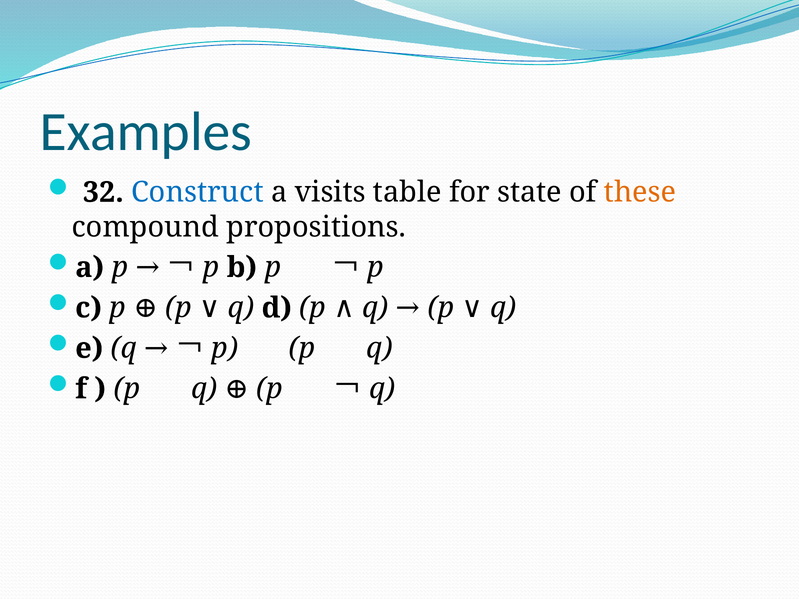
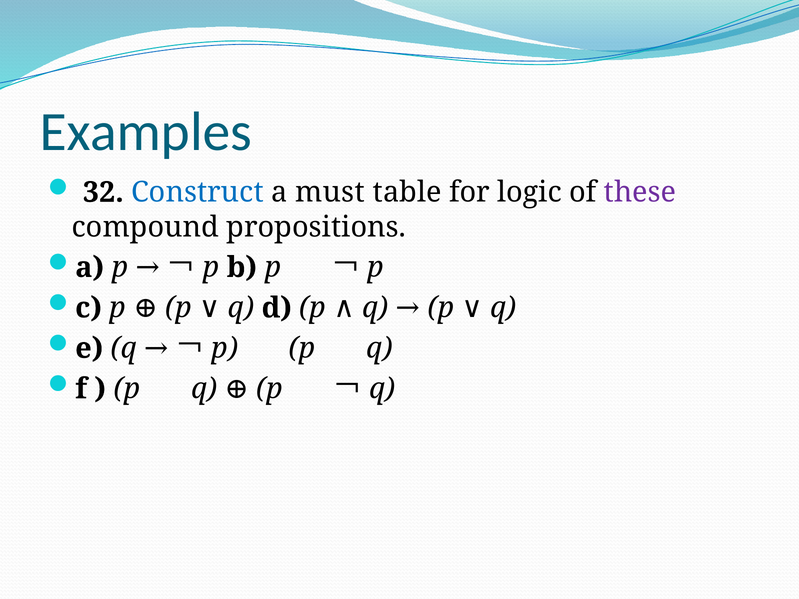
visits: visits -> must
state: state -> logic
these colour: orange -> purple
